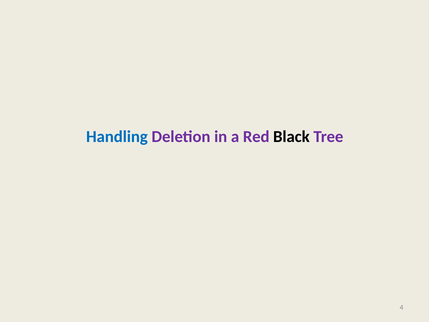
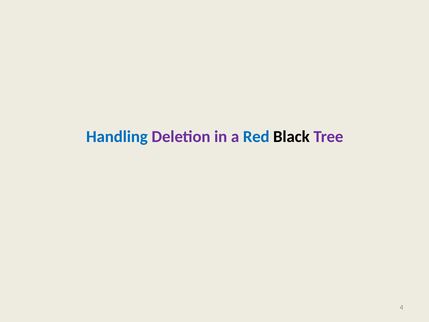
Red colour: purple -> blue
